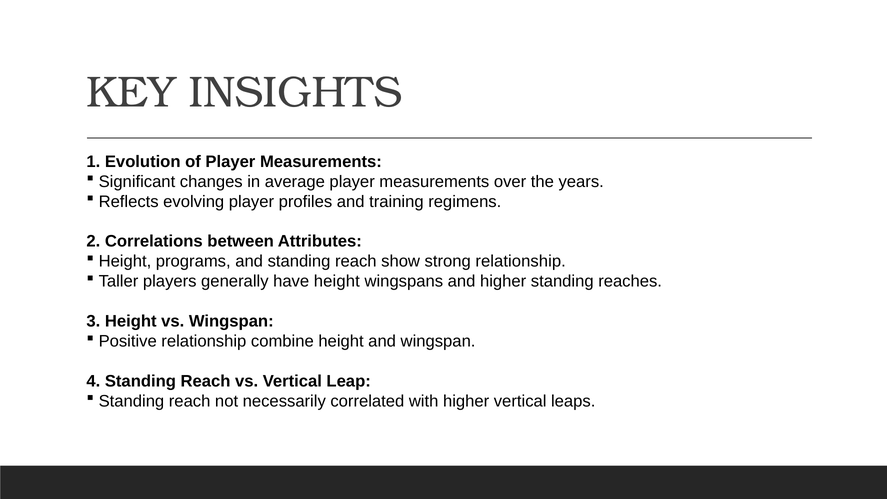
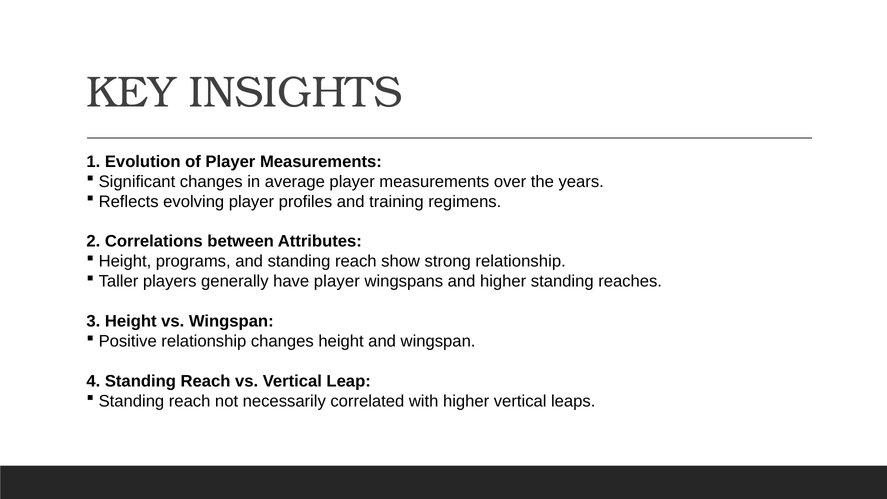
have height: height -> player
relationship combine: combine -> changes
